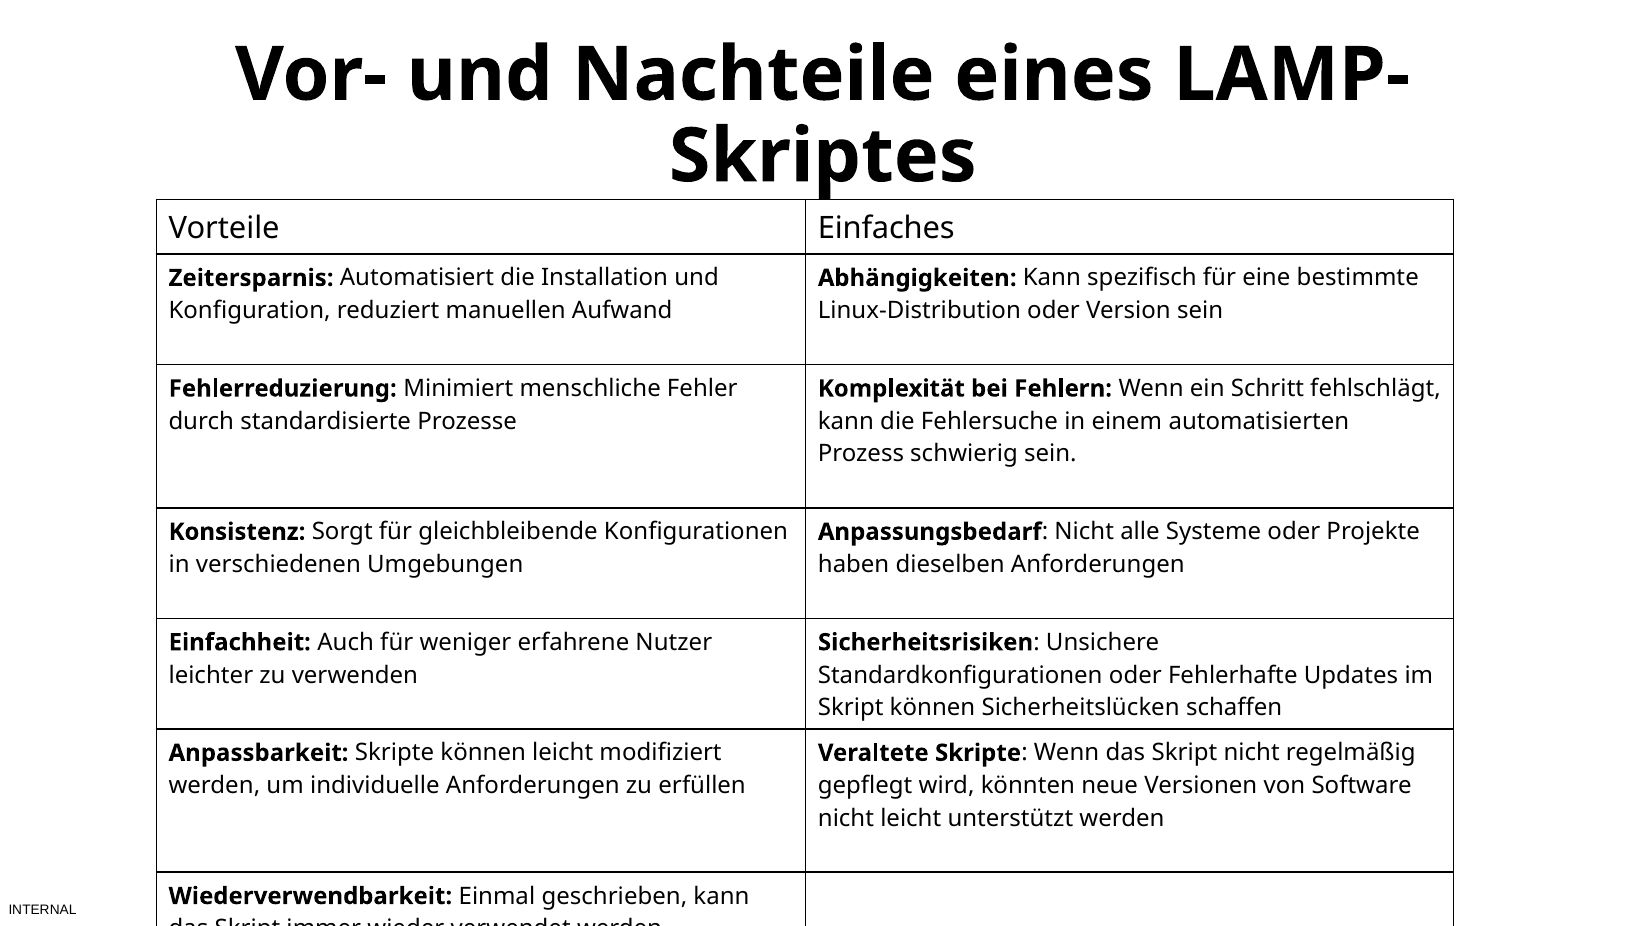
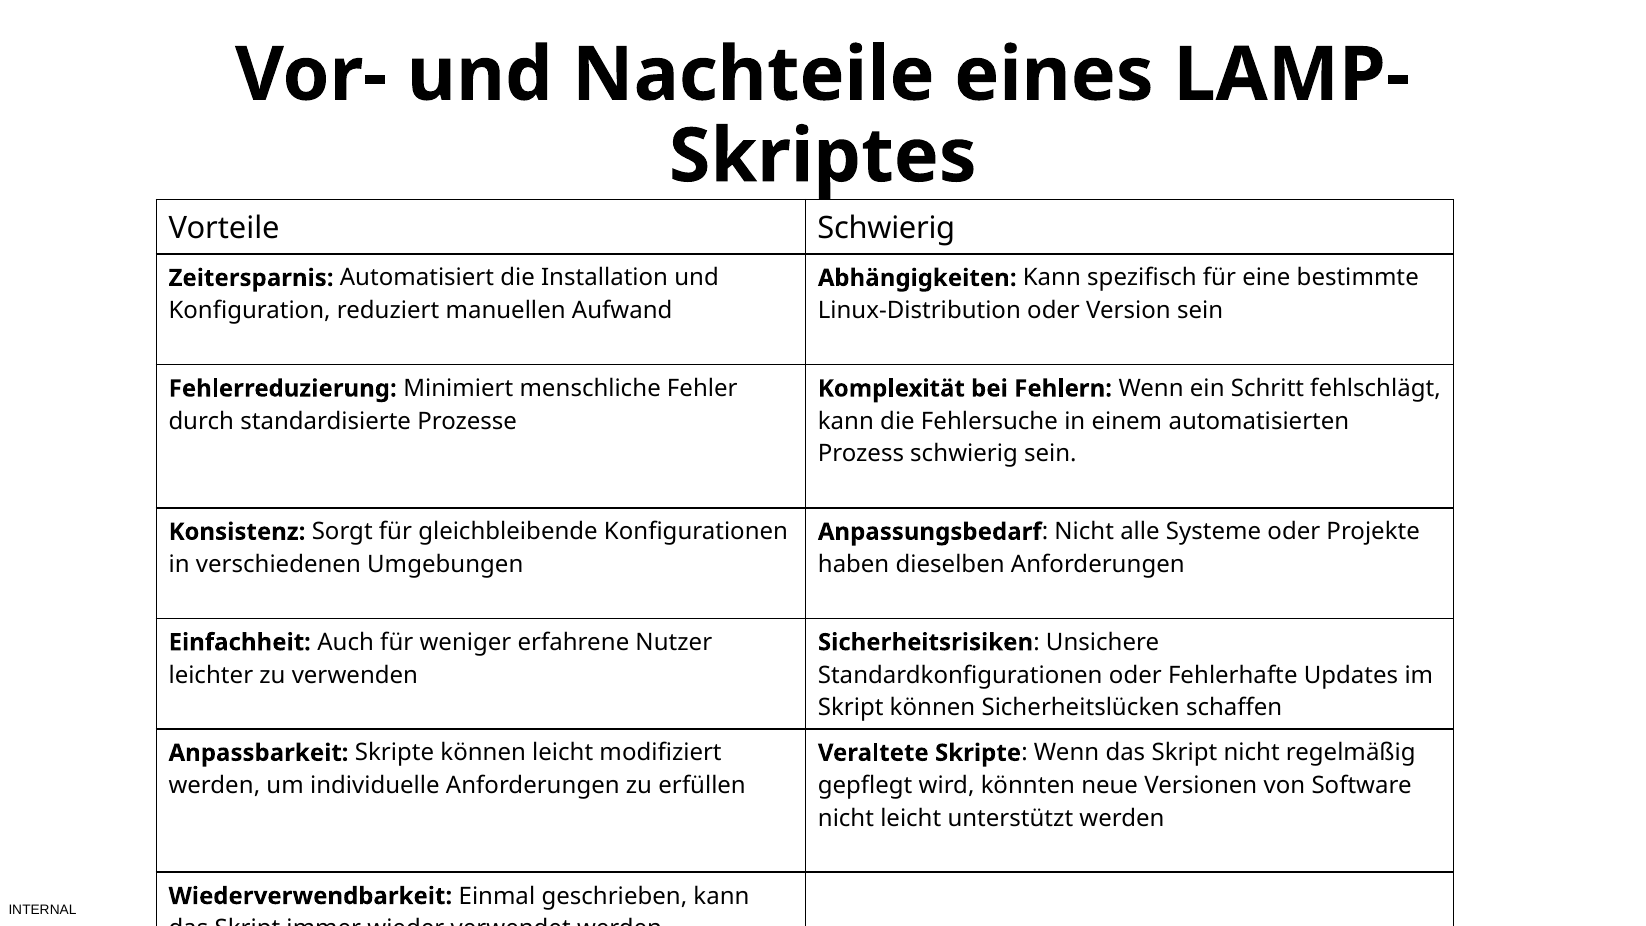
Vorteile Einfaches: Einfaches -> Schwierig
